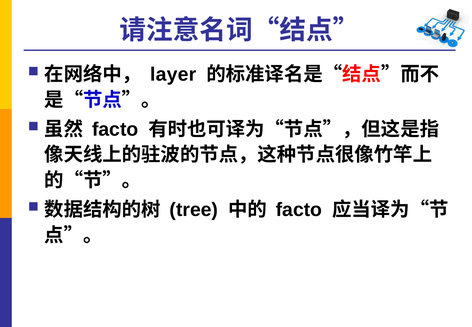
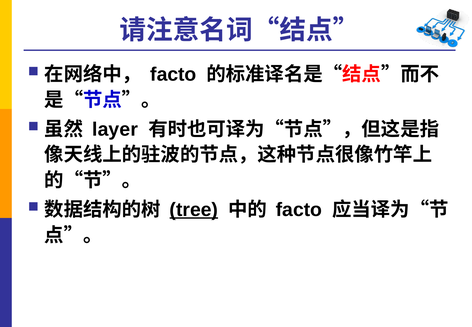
layer at (173, 74): layer -> facto
facto at (115, 129): facto -> layer
tree underline: none -> present
